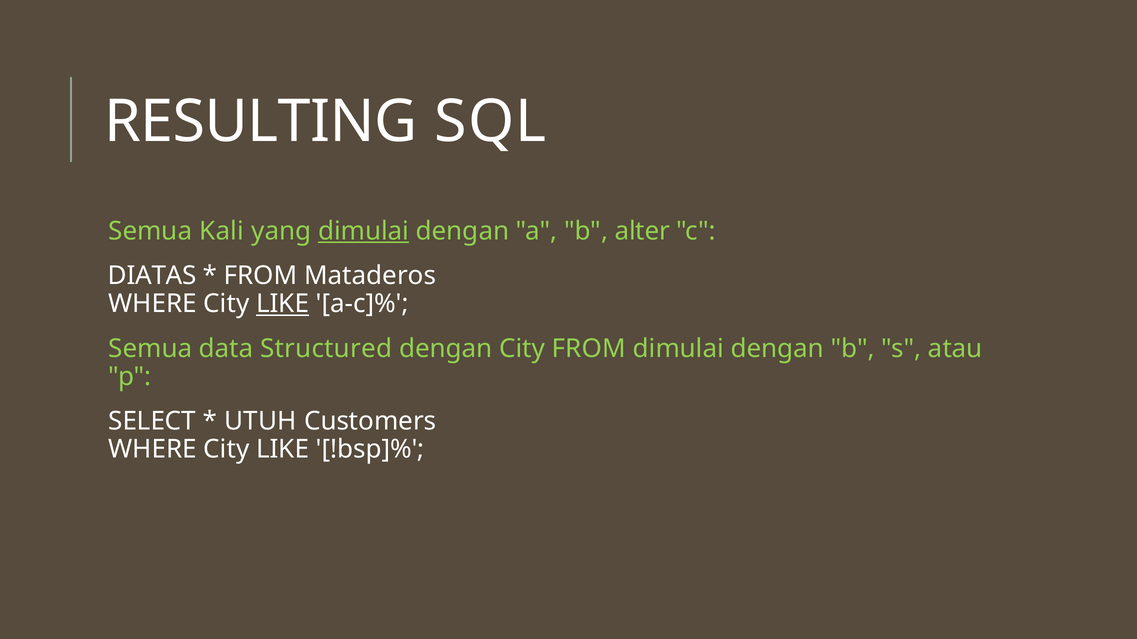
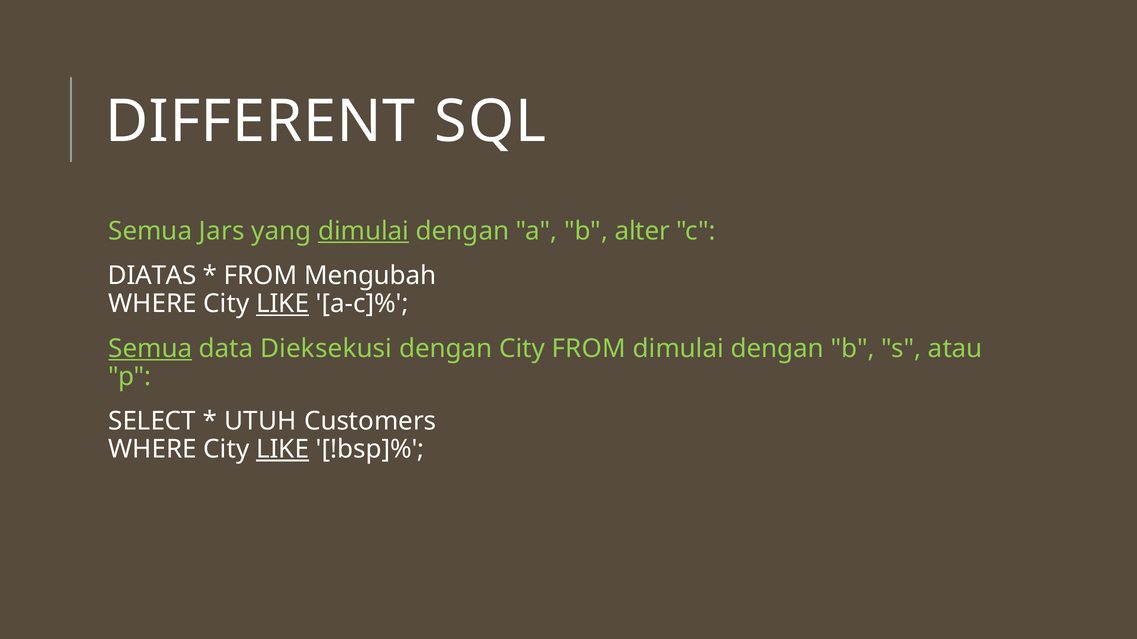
RESULTING: RESULTING -> DIFFERENT
Kali: Kali -> Jars
Mataderos: Mataderos -> Mengubah
Semua at (150, 349) underline: none -> present
Structured: Structured -> Dieksekusi
LIKE at (283, 450) underline: none -> present
